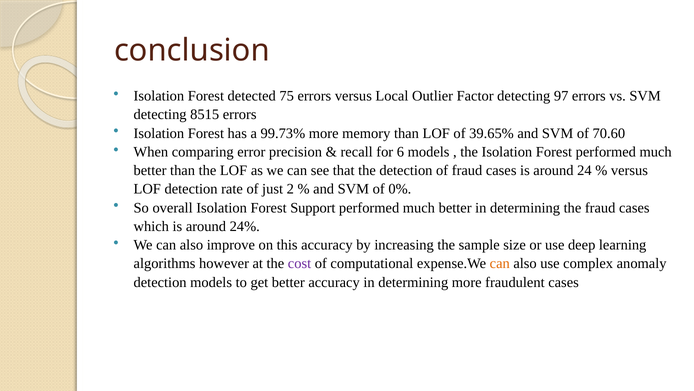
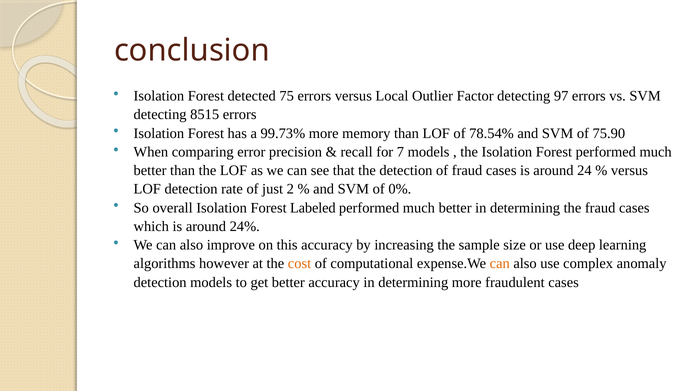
39.65%: 39.65% -> 78.54%
70.60: 70.60 -> 75.90
6: 6 -> 7
Support: Support -> Labeled
cost colour: purple -> orange
